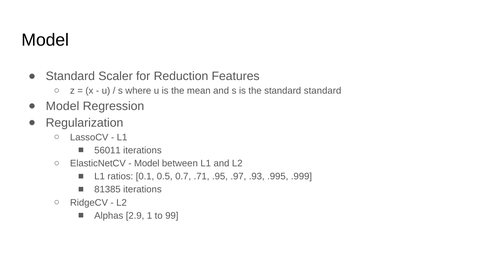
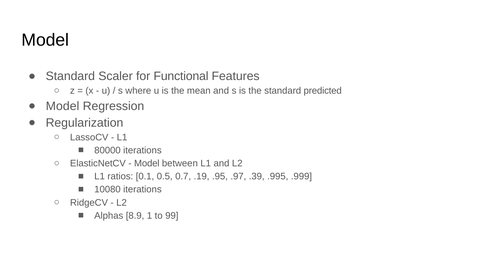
Reduction: Reduction -> Functional
standard standard: standard -> predicted
56011: 56011 -> 80000
.71: .71 -> .19
.93: .93 -> .39
81385: 81385 -> 10080
2.9: 2.9 -> 8.9
